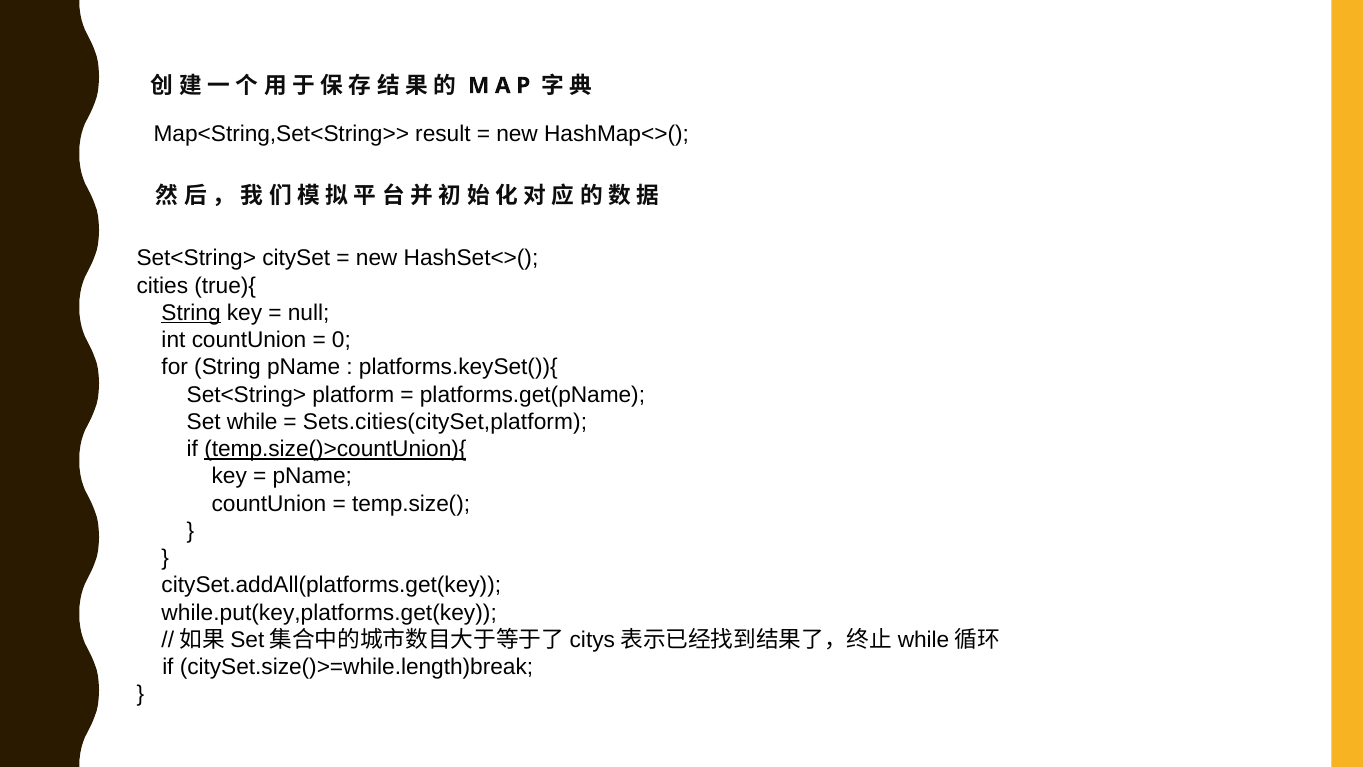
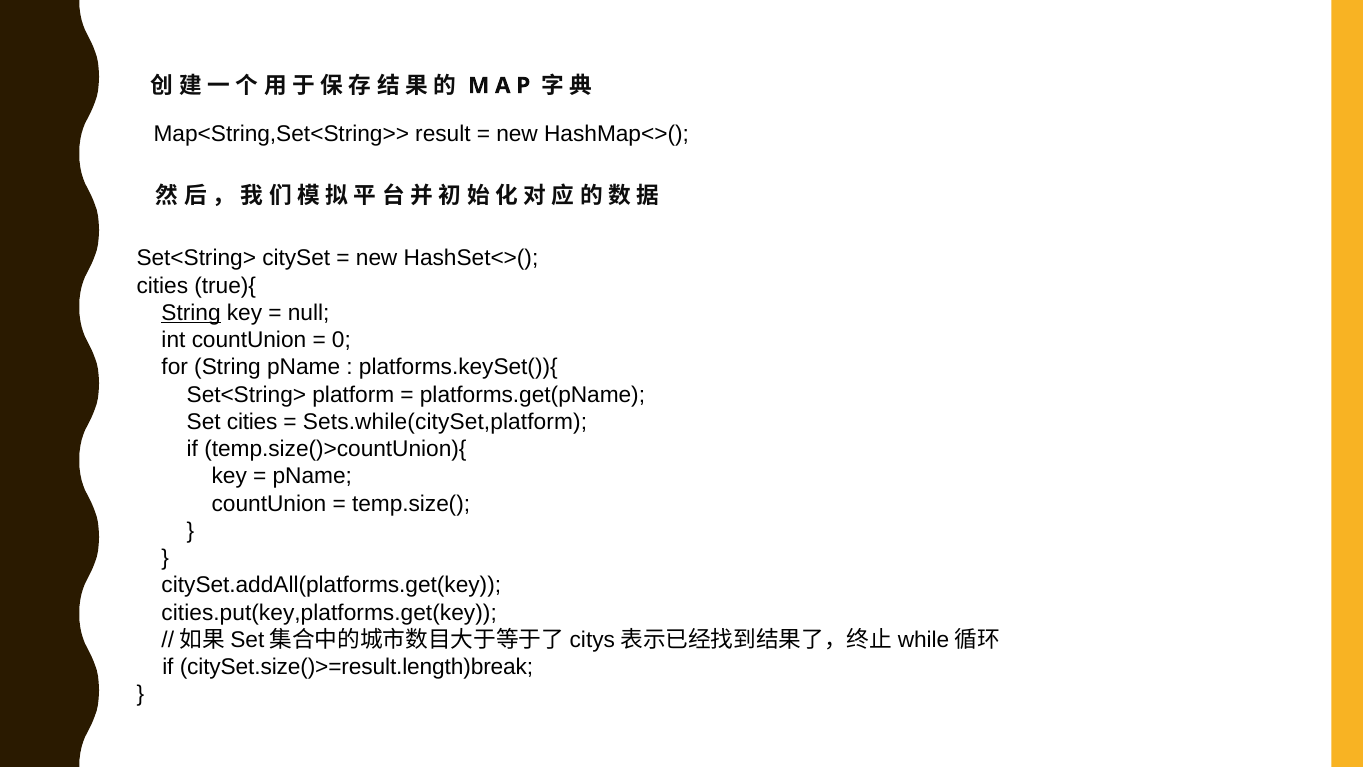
Set while: while -> cities
Sets.cities(citySet,platform: Sets.cities(citySet,platform -> Sets.while(citySet,platform
temp.size()>countUnion){ underline: present -> none
while.put(key,platforms.get(key: while.put(key,platforms.get(key -> cities.put(key,platforms.get(key
citySet.size()>=while.length)break: citySet.size()>=while.length)break -> citySet.size()>=result.length)break
